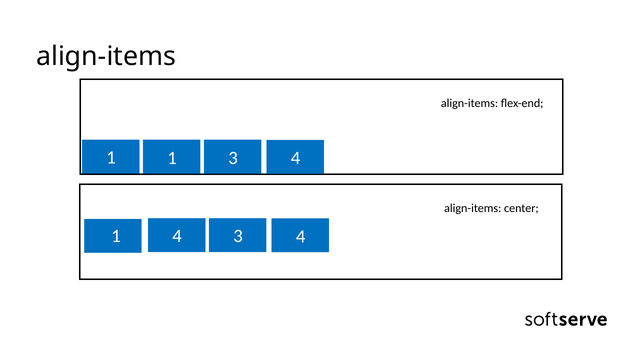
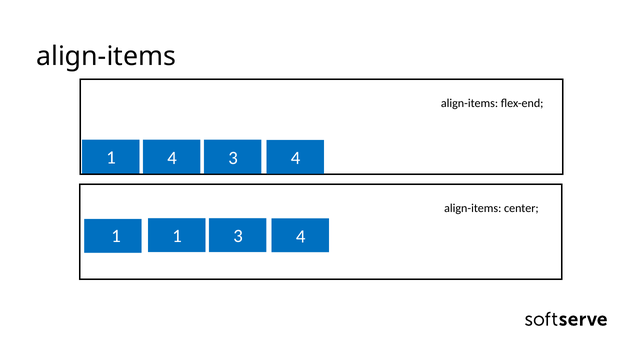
1 1: 1 -> 4
1 4: 4 -> 1
